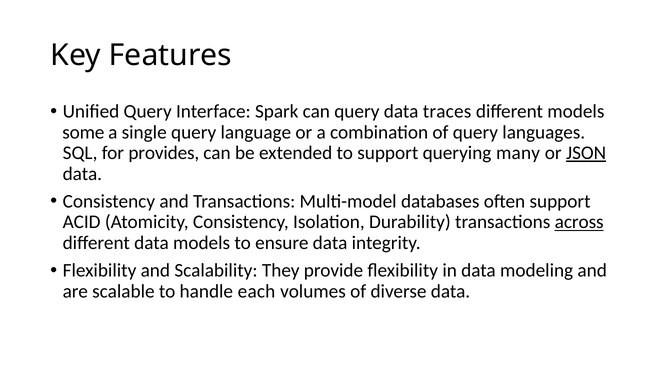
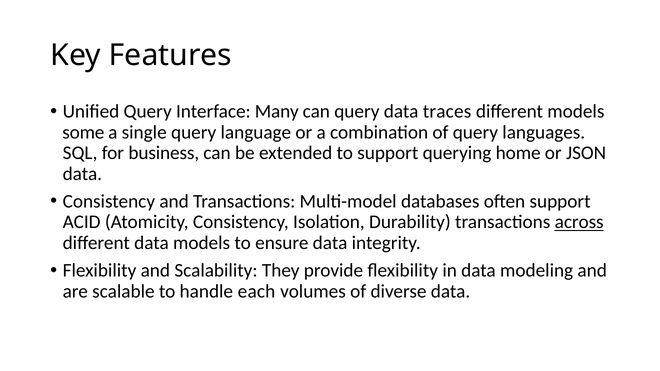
Spark: Spark -> Many
provides: provides -> business
many: many -> home
JSON underline: present -> none
